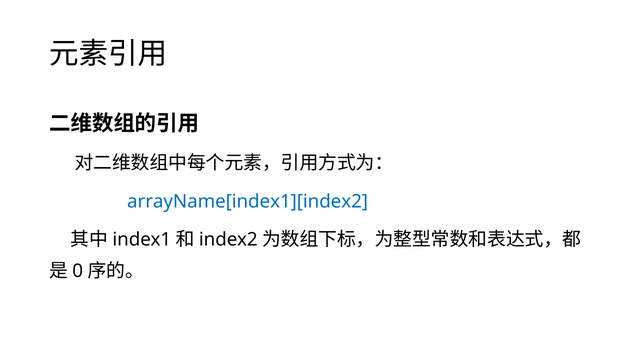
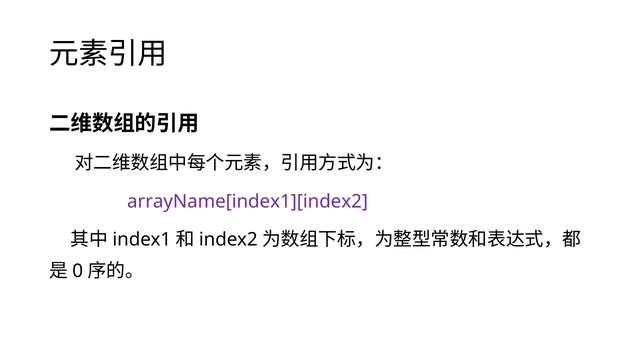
arrayName[index1][index2 colour: blue -> purple
